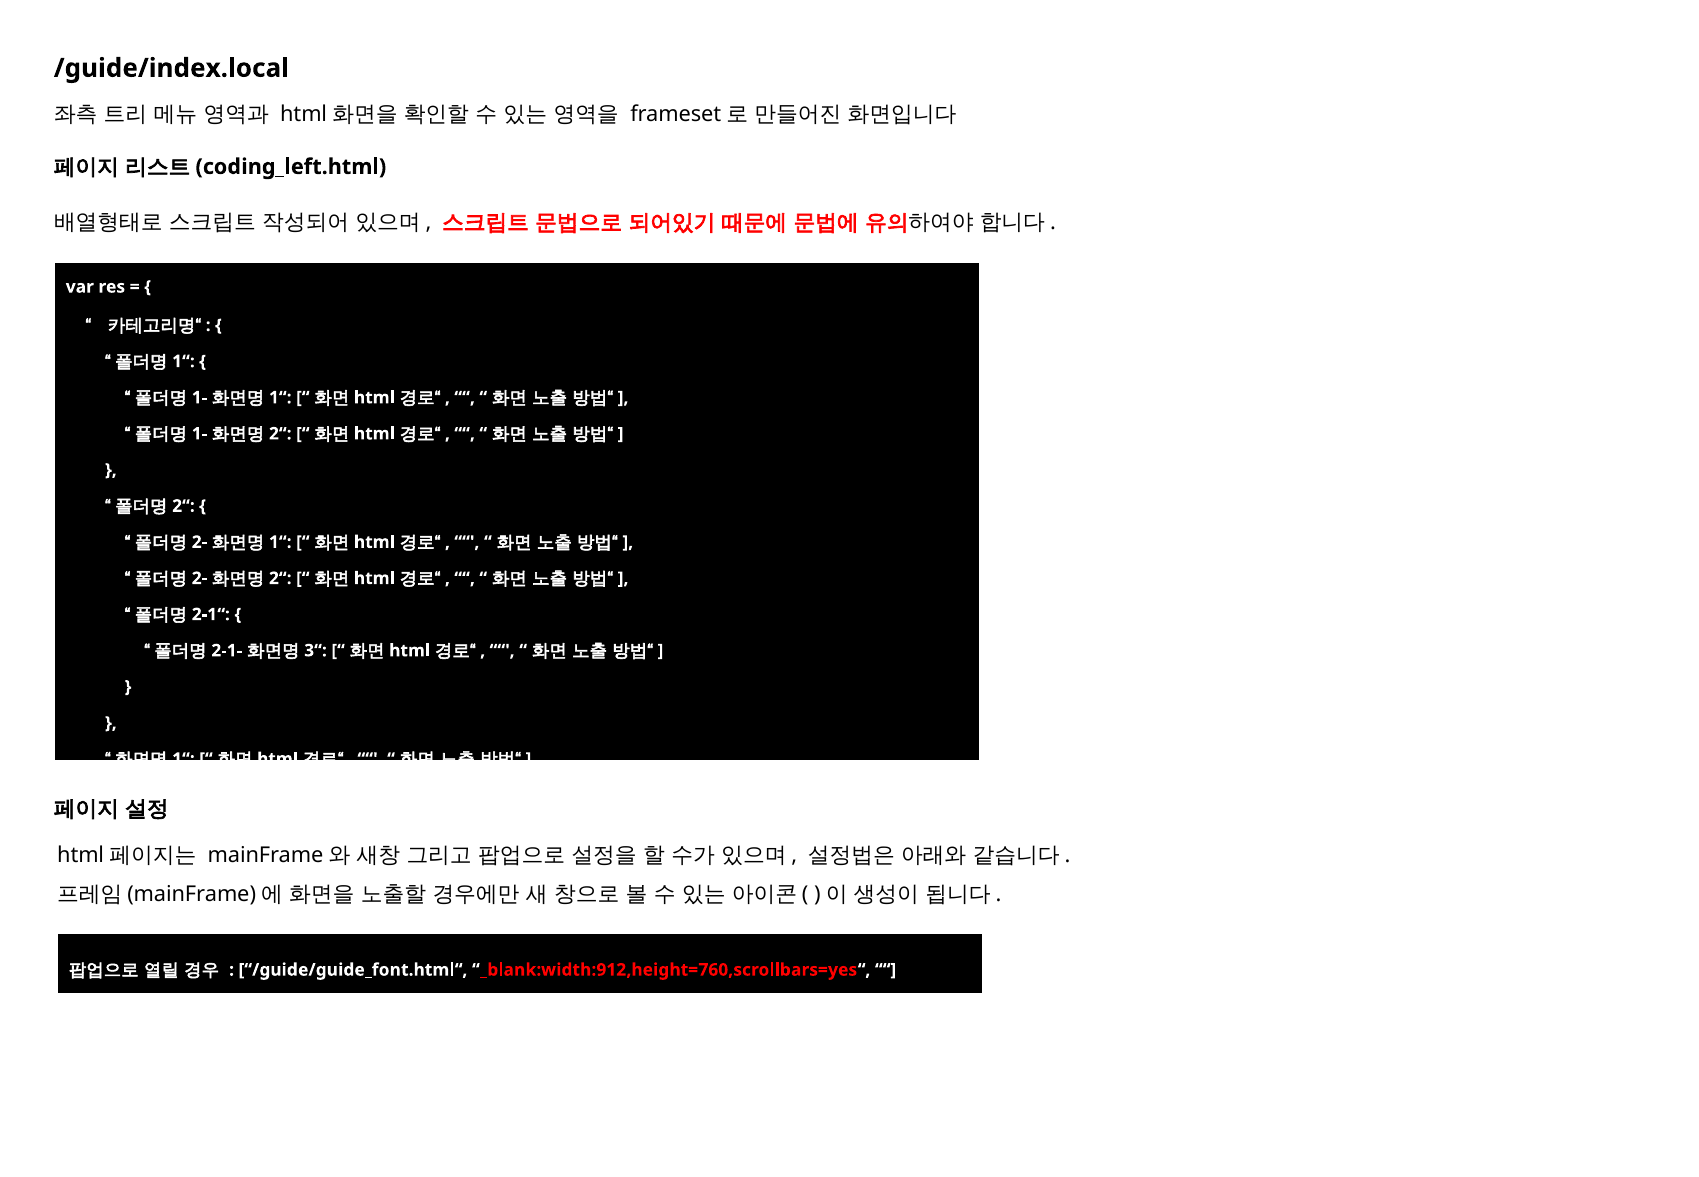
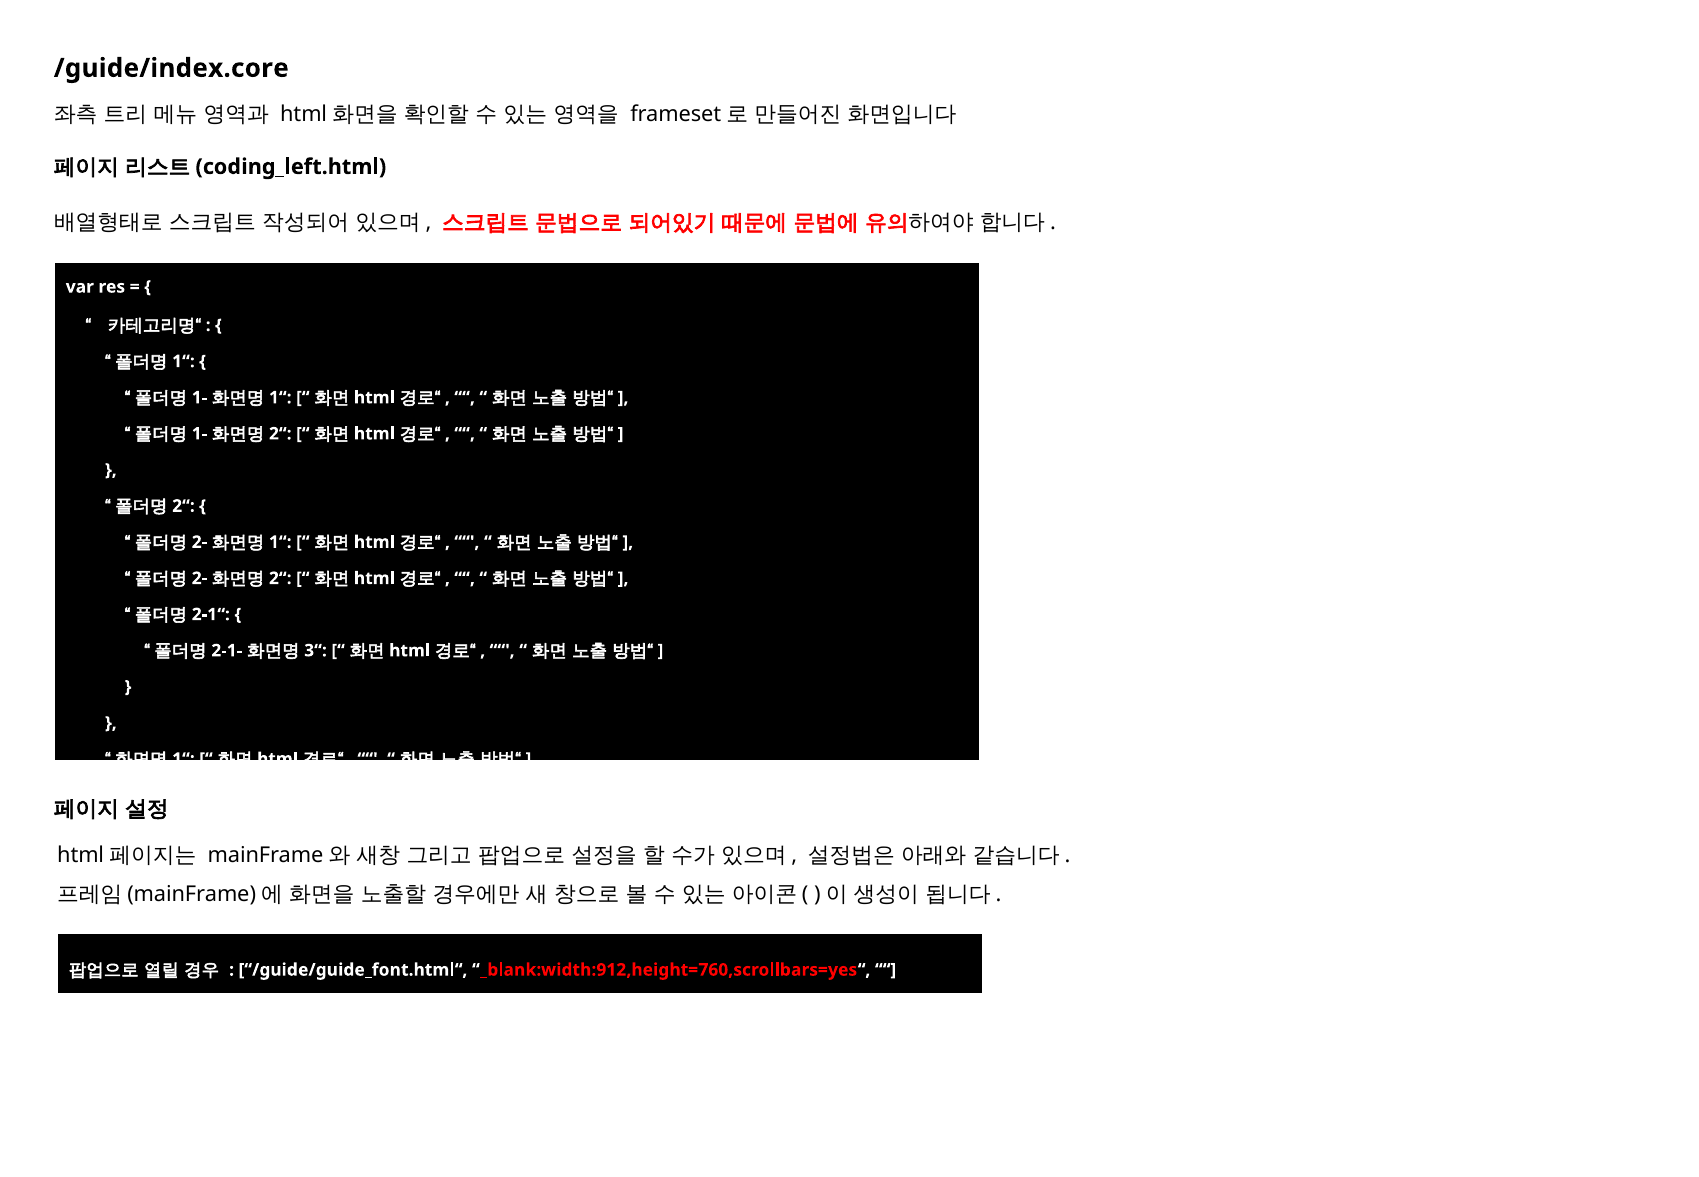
/guide/index.local: /guide/index.local -> /guide/index.core
